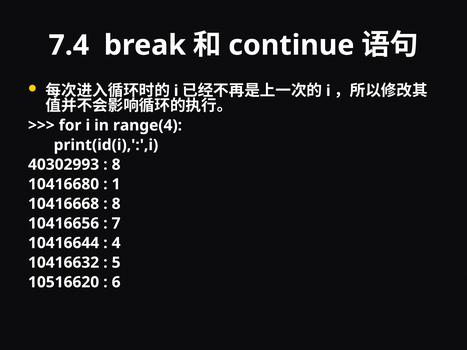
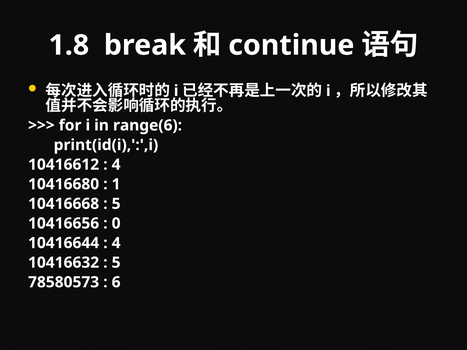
7.4: 7.4 -> 1.8
range(4: range(4 -> range(6
40302993: 40302993 -> 10416612
8 at (116, 165): 8 -> 4
8 at (116, 204): 8 -> 5
7: 7 -> 0
10516620: 10516620 -> 78580573
